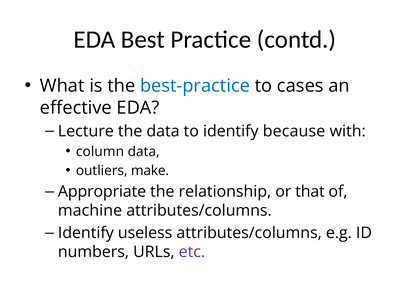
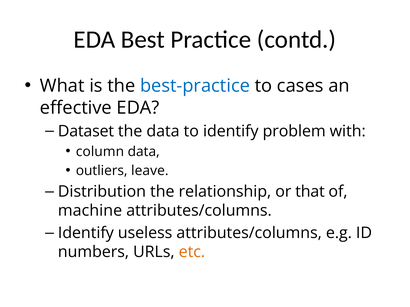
Lecture: Lecture -> Dataset
because: because -> problem
make: make -> leave
Appropriate: Appropriate -> Distribution
etc colour: purple -> orange
